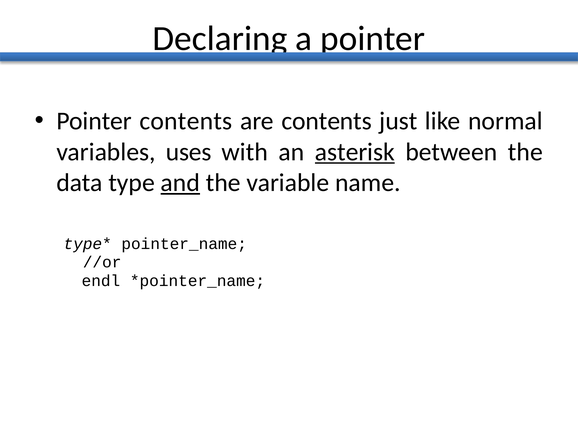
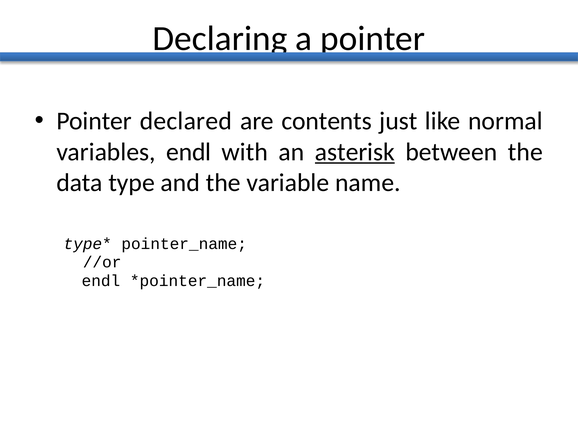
Pointer contents: contents -> declared
variables uses: uses -> endl
and underline: present -> none
